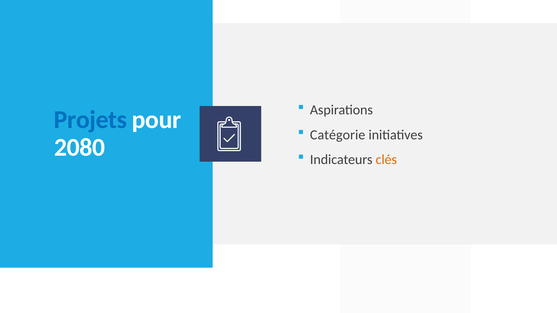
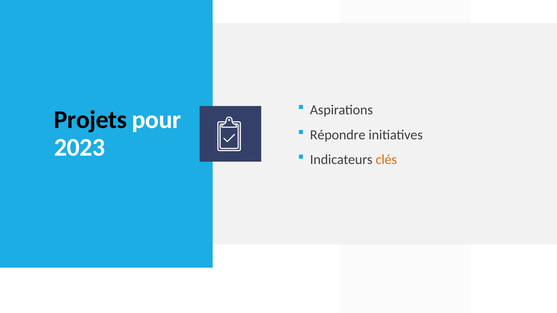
Projets colour: blue -> black
Catégorie: Catégorie -> Répondre
2080: 2080 -> 2023
